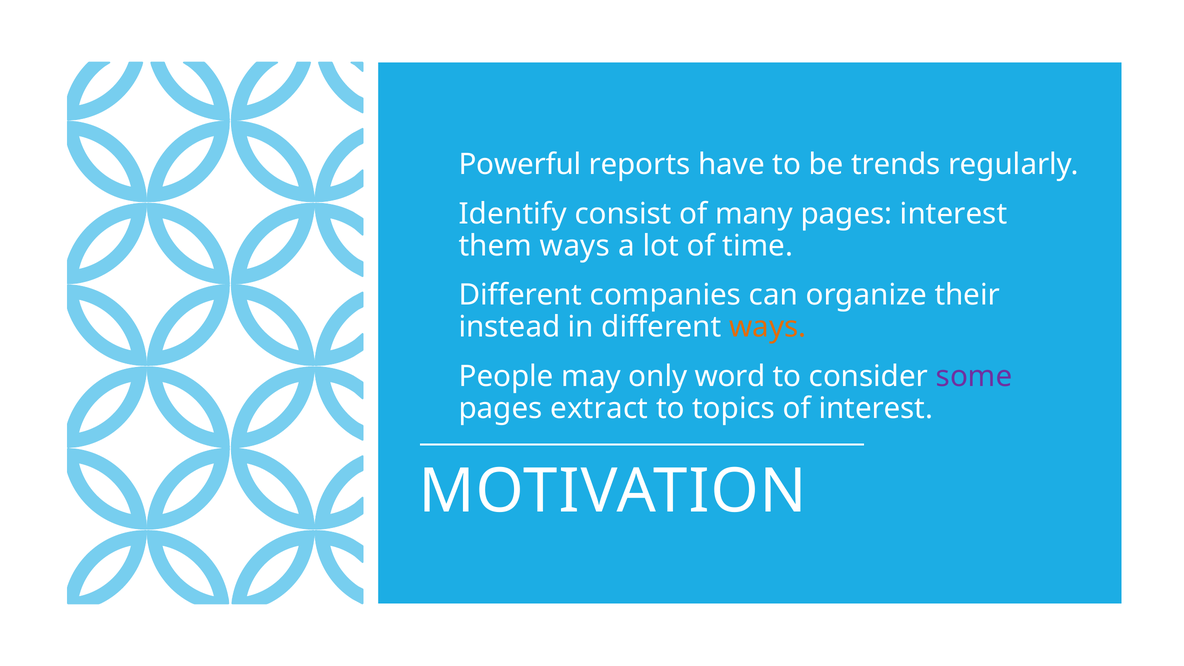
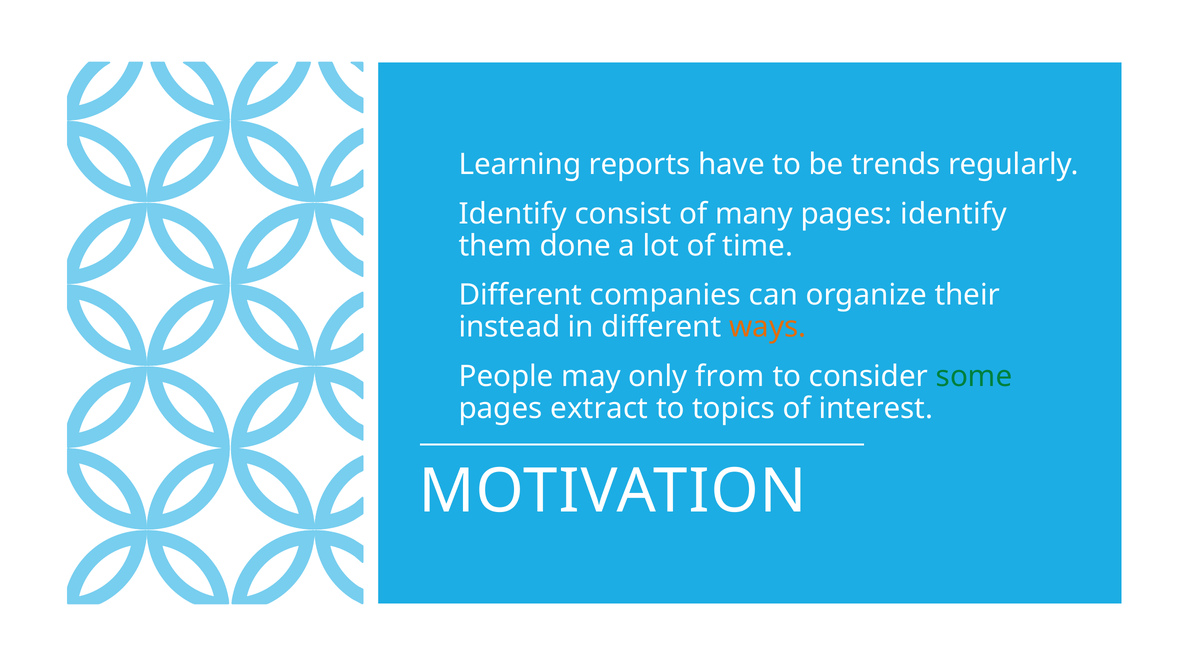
Powerful: Powerful -> Learning
pages interest: interest -> identify
them ways: ways -> done
word: word -> from
some colour: purple -> green
